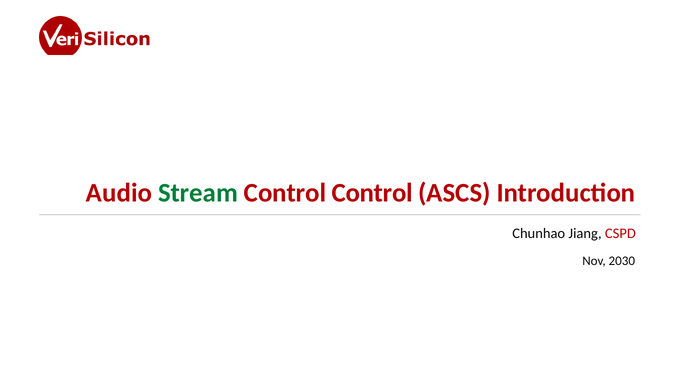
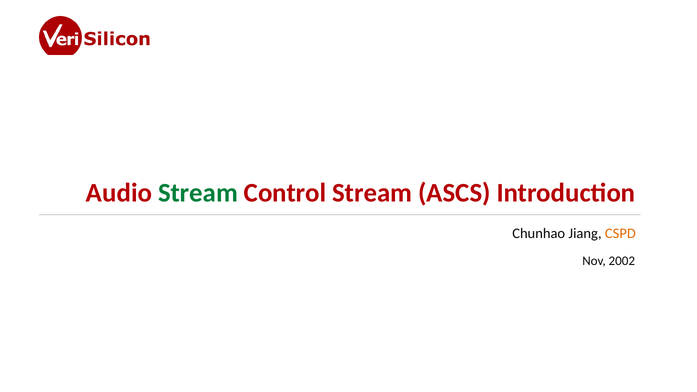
Control Control: Control -> Stream
CSPD colour: red -> orange
2030: 2030 -> 2002
